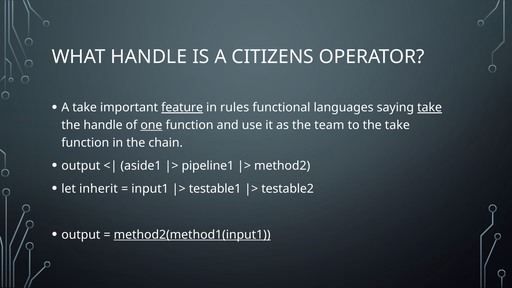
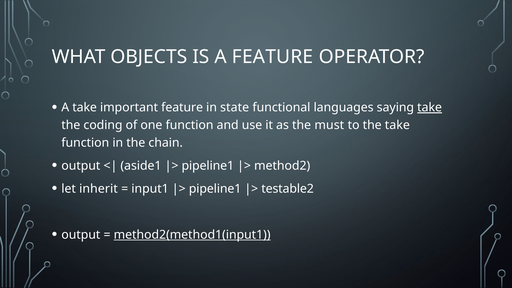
WHAT HANDLE: HANDLE -> OBJECTS
A CITIZENS: CITIZENS -> FEATURE
feature at (182, 108) underline: present -> none
rules: rules -> state
the handle: handle -> coding
one underline: present -> none
team: team -> must
testable1 at (215, 189): testable1 -> pipeline1
